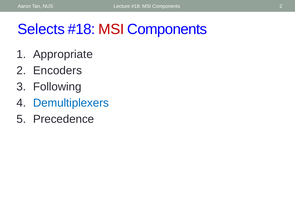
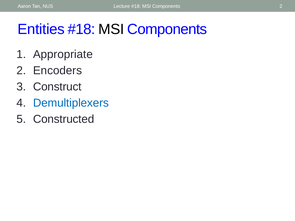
Selects: Selects -> Entities
MSI at (111, 29) colour: red -> black
Following: Following -> Construct
Precedence: Precedence -> Constructed
